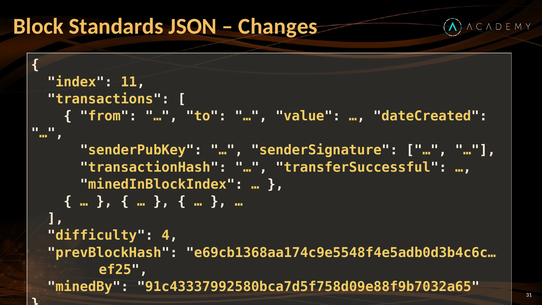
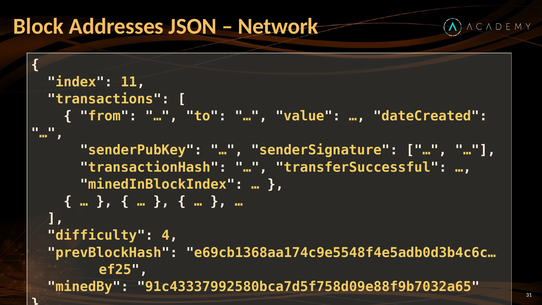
Standards: Standards -> Addresses
Changes: Changes -> Network
